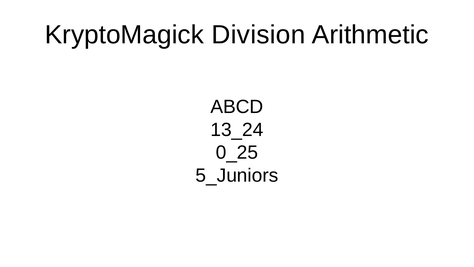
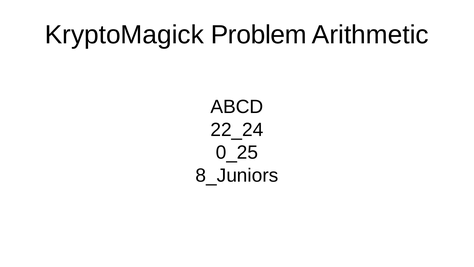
Division: Division -> Problem
13_24: 13_24 -> 22_24
5_Juniors: 5_Juniors -> 8_Juniors
